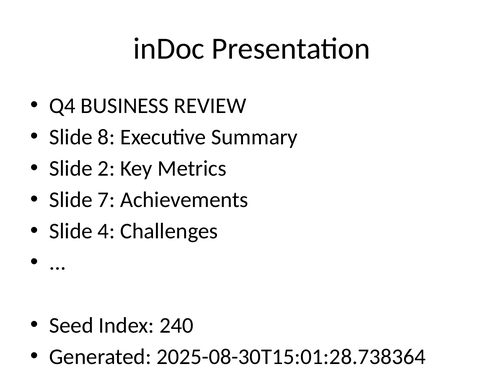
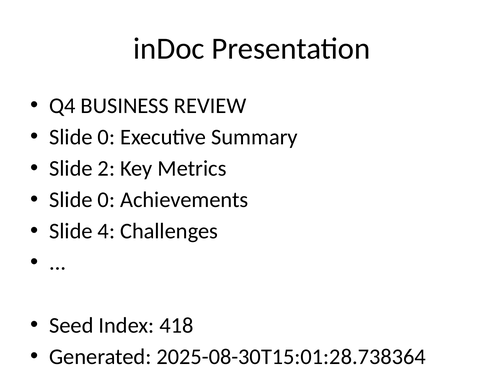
8 at (106, 137): 8 -> 0
7 at (106, 200): 7 -> 0
240: 240 -> 418
